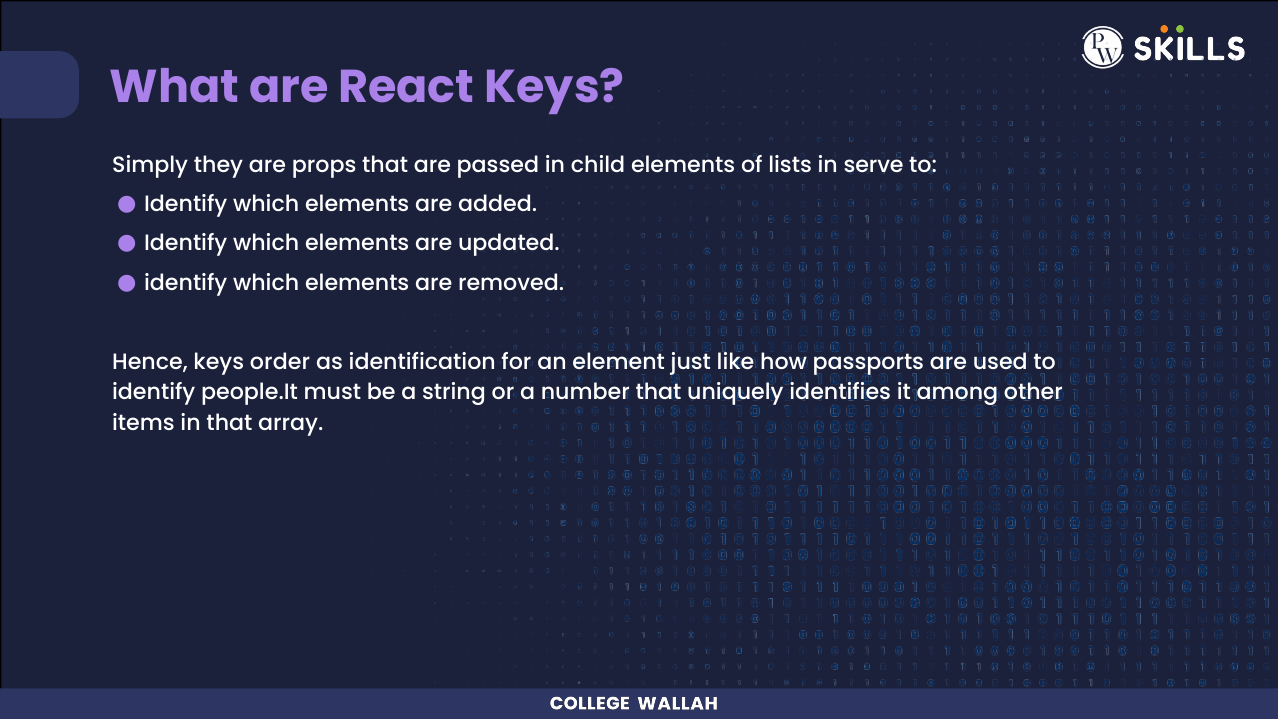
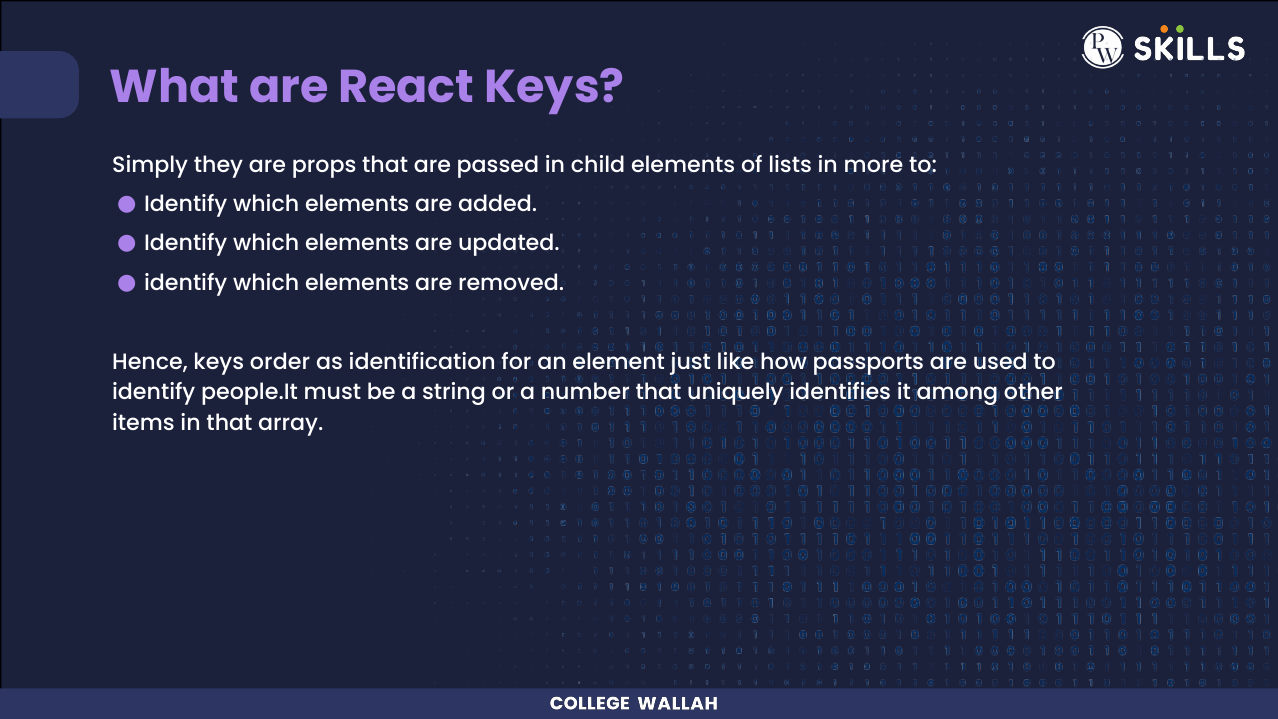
serve: serve -> more
